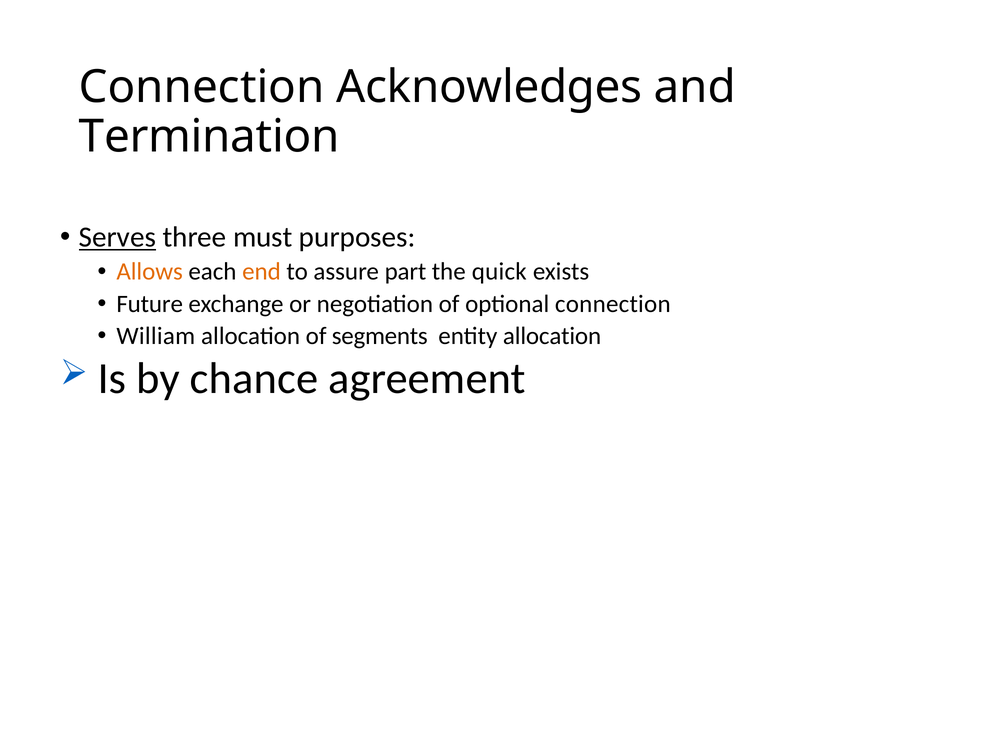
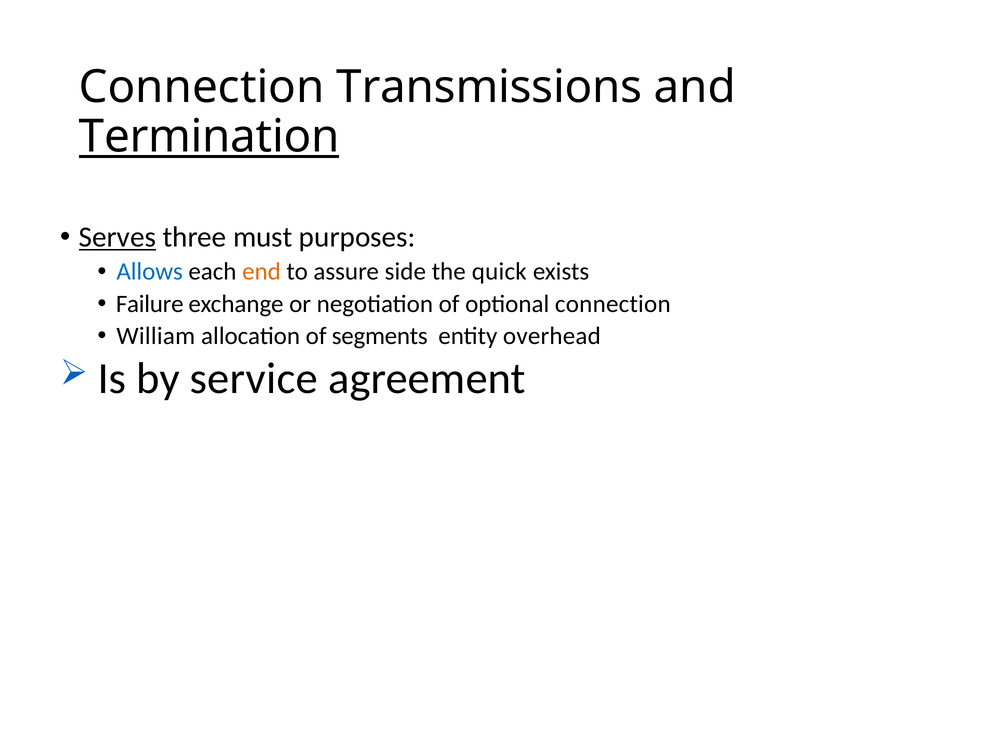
Acknowledges: Acknowledges -> Transmissions
Termination underline: none -> present
Allows colour: orange -> blue
part: part -> side
Future: Future -> Failure
entity allocation: allocation -> overhead
chance: chance -> service
